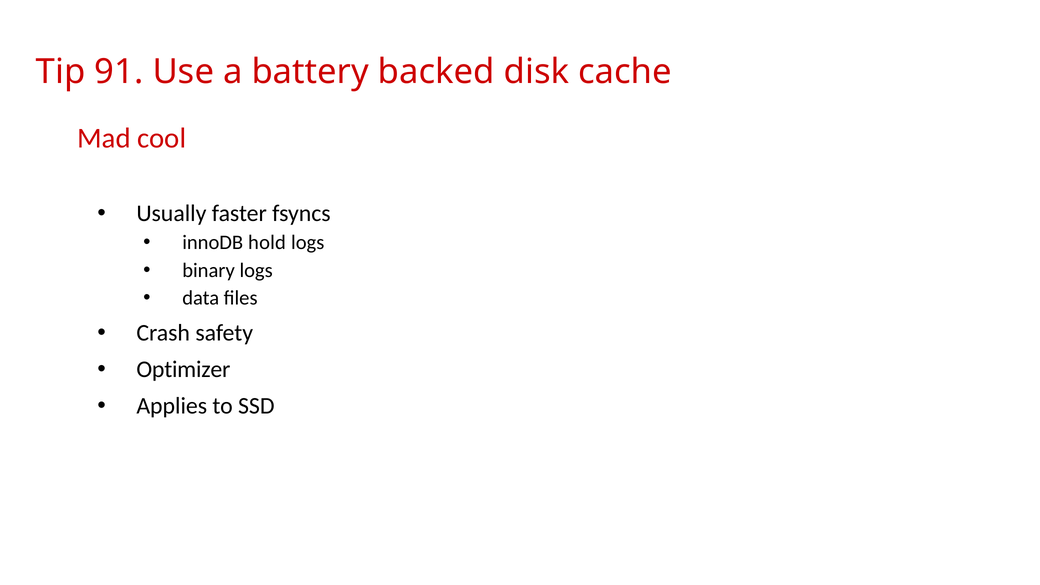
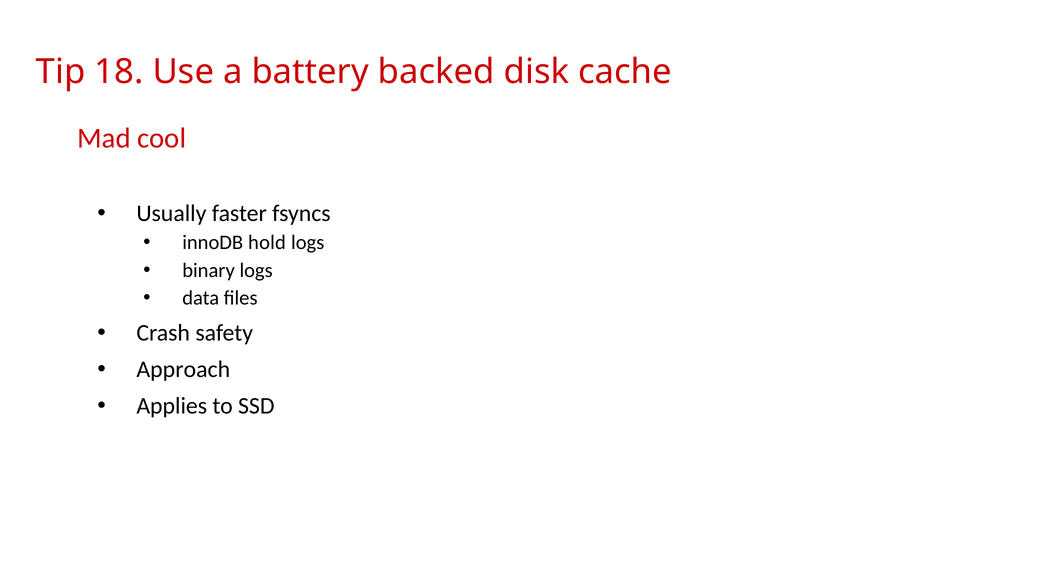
91: 91 -> 18
Optimizer: Optimizer -> Approach
